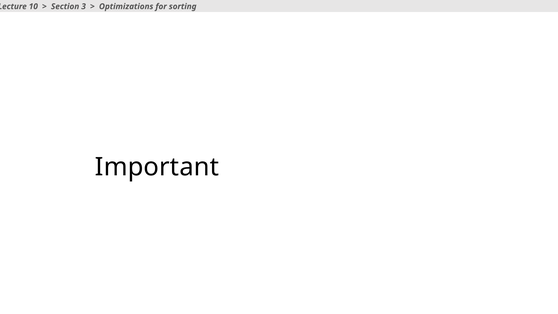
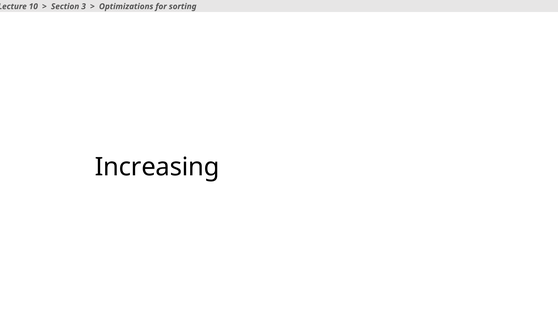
Important: Important -> Increasing
